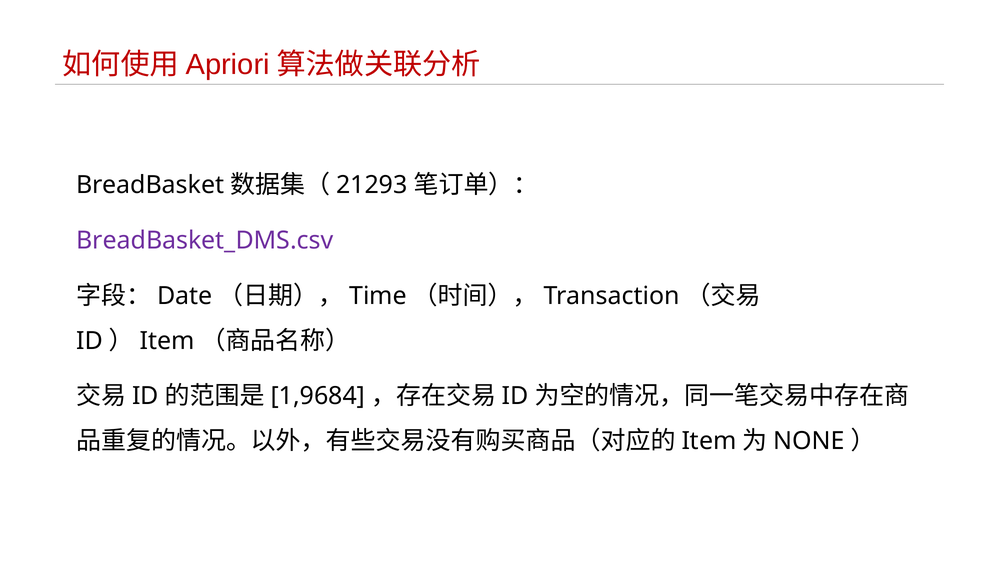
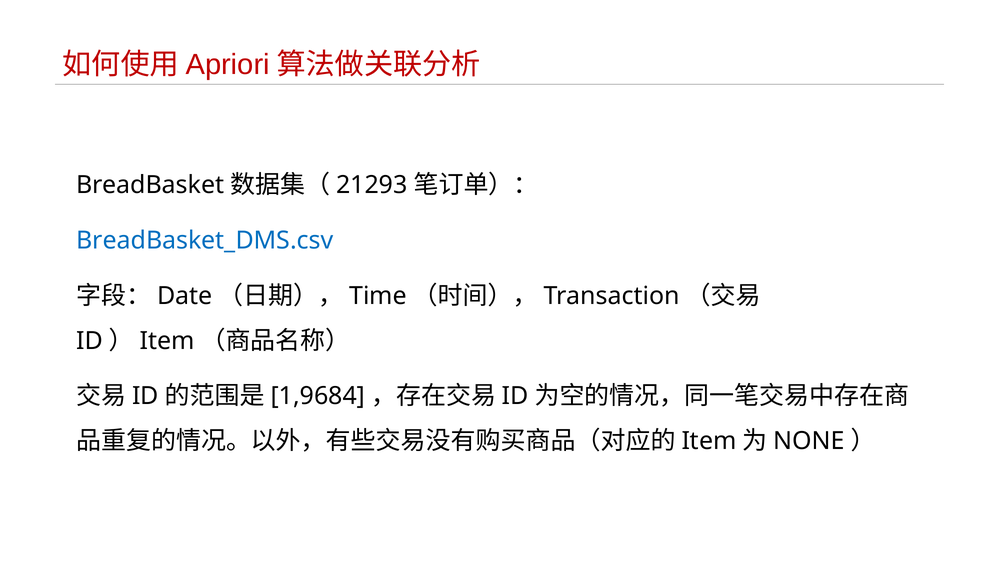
BreadBasket_DMS.csv colour: purple -> blue
